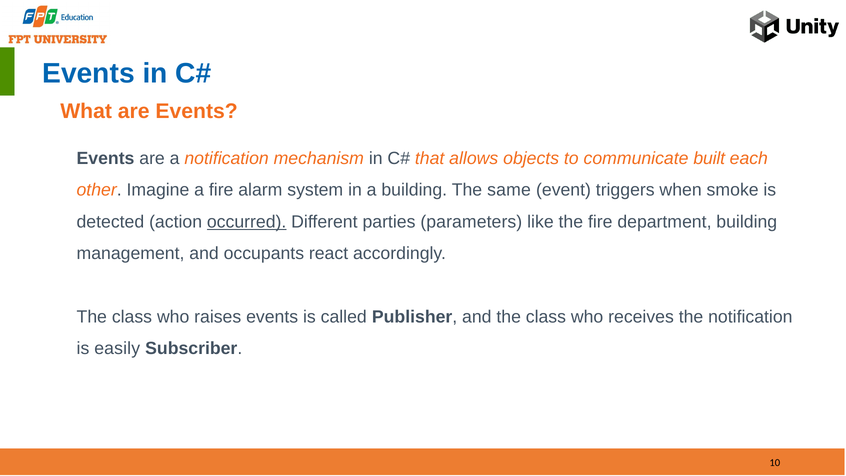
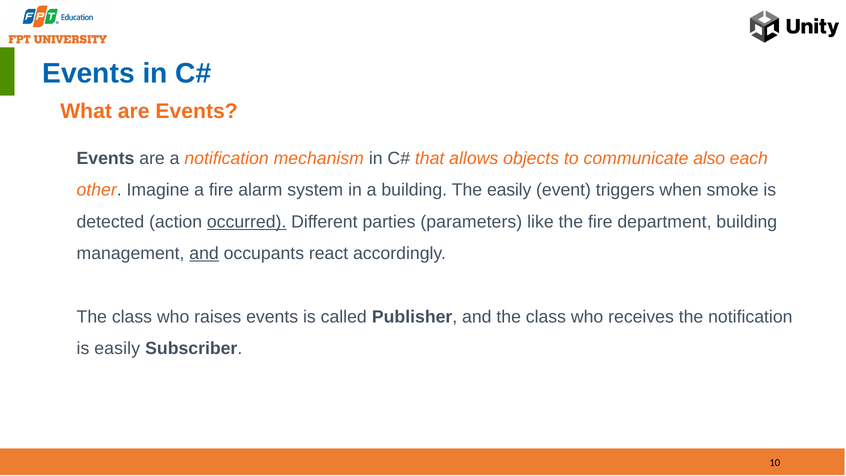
built: built -> also
The same: same -> easily
and at (204, 253) underline: none -> present
